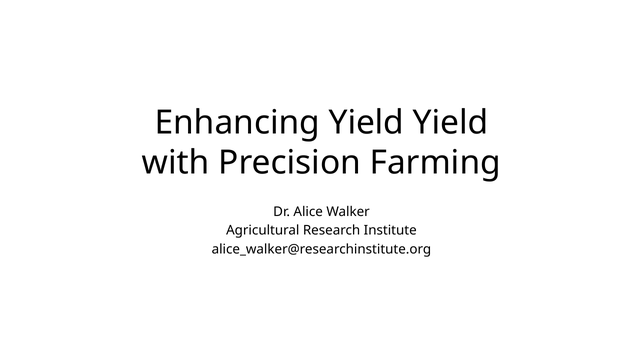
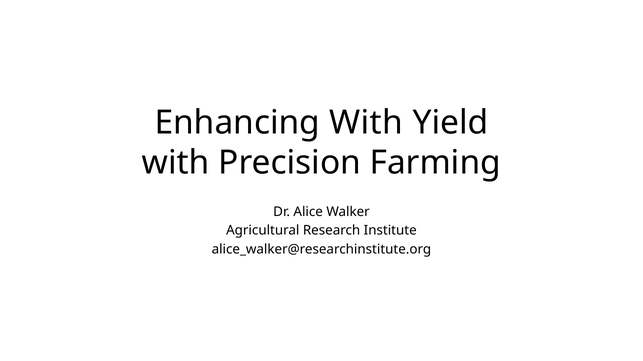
Enhancing Yield: Yield -> With
